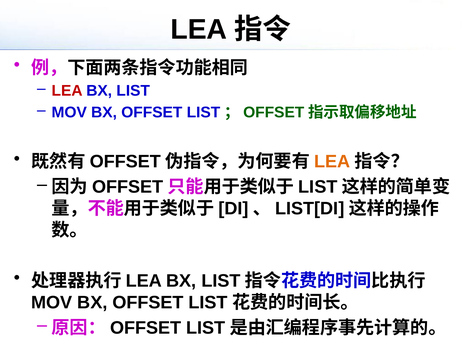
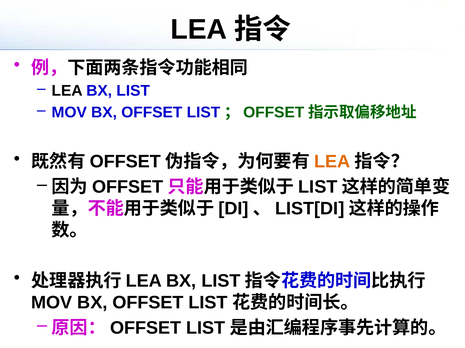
LEA at (67, 91) colour: red -> black
